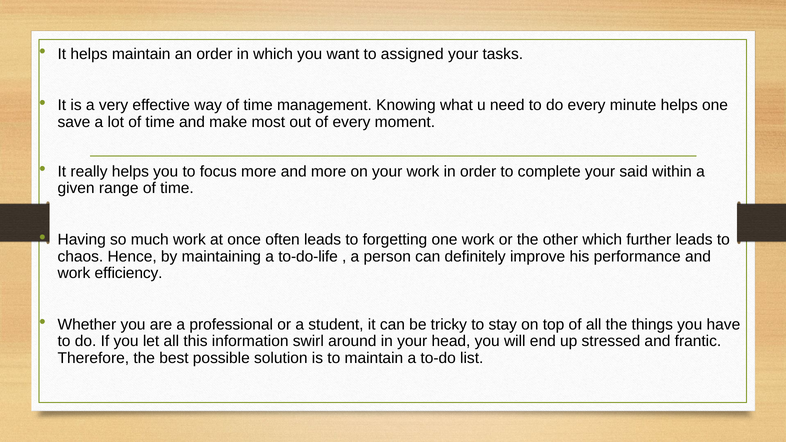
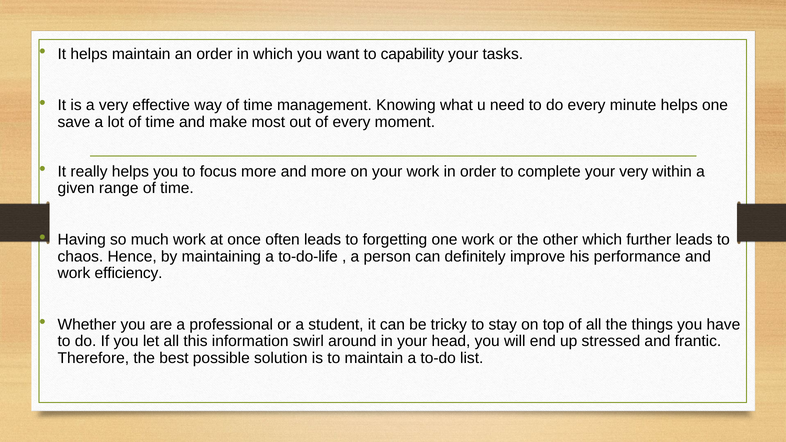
assigned: assigned -> capability
your said: said -> very
